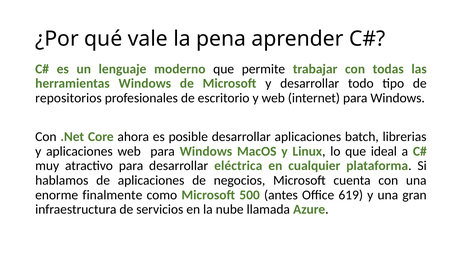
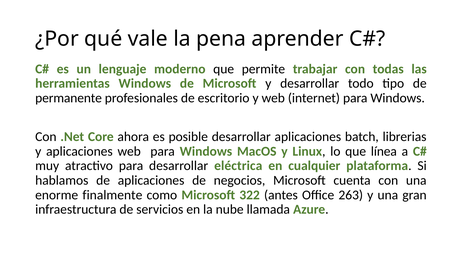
repositorios: repositorios -> permanente
ideal: ideal -> línea
500: 500 -> 322
619: 619 -> 263
